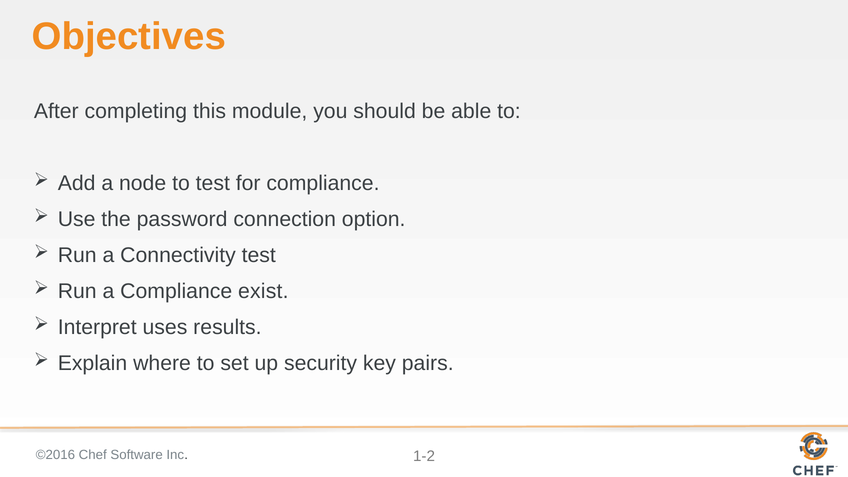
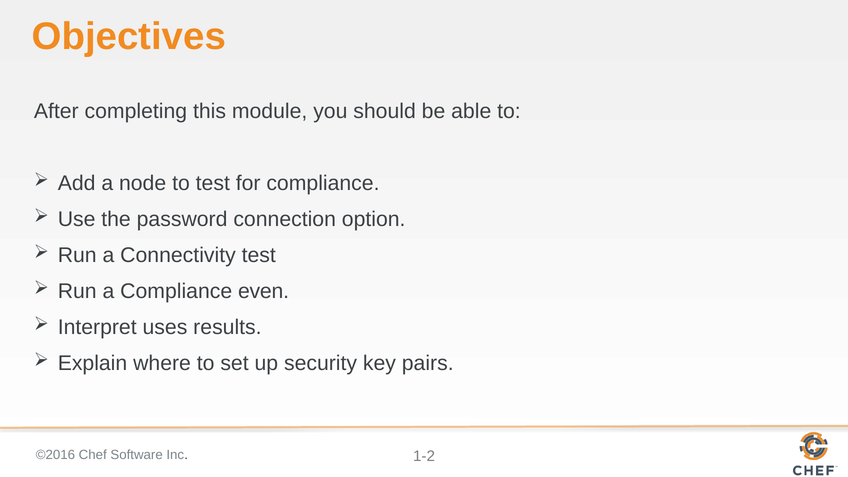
exist: exist -> even
